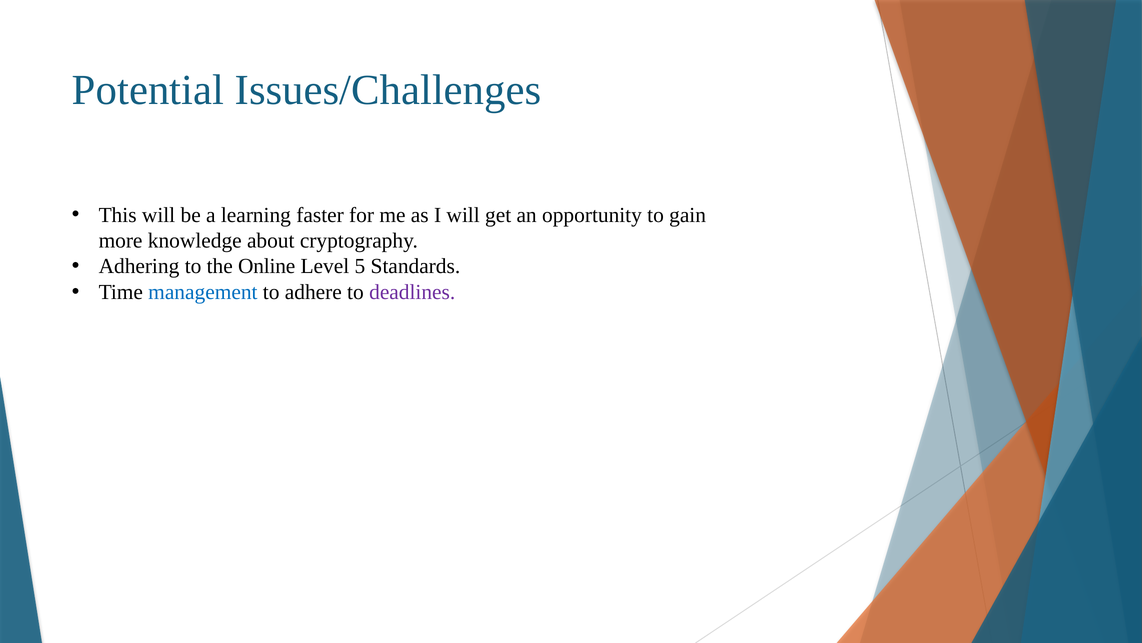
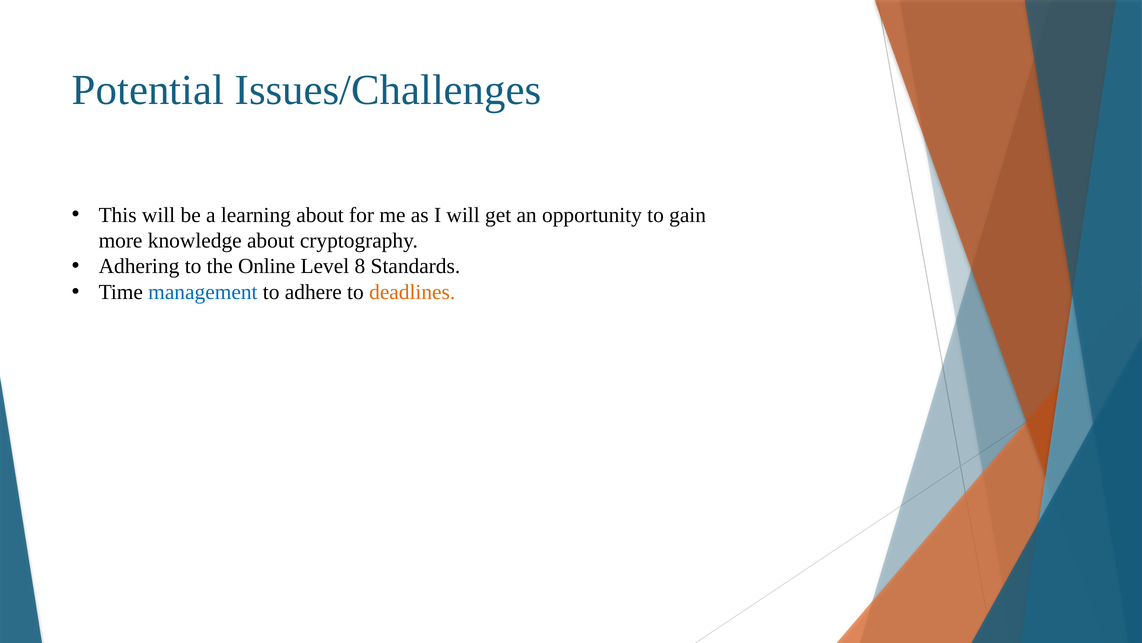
learning faster: faster -> about
5: 5 -> 8
deadlines colour: purple -> orange
